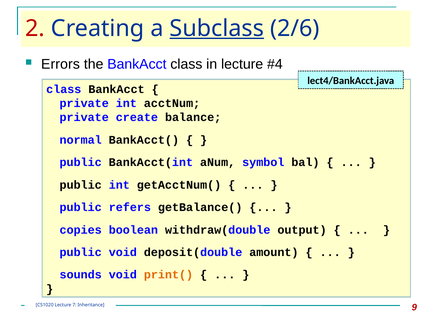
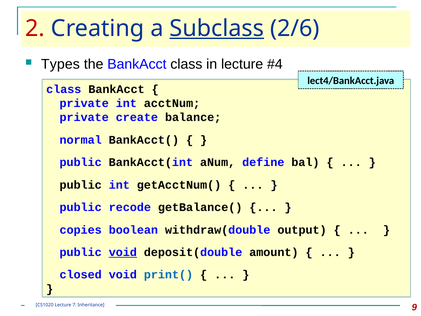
Errors: Errors -> Types
symbol: symbol -> define
refers: refers -> recode
void at (123, 252) underline: none -> present
sounds: sounds -> closed
print( colour: orange -> blue
